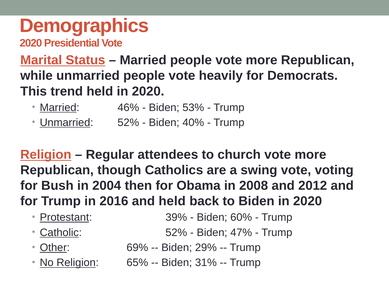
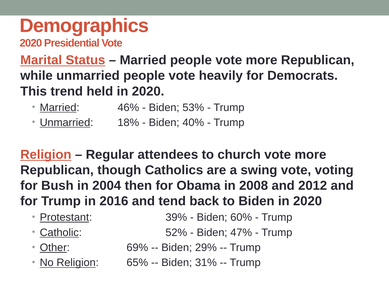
Unmarried 52%: 52% -> 18%
and held: held -> tend
